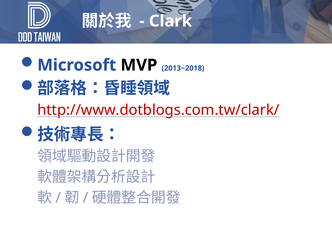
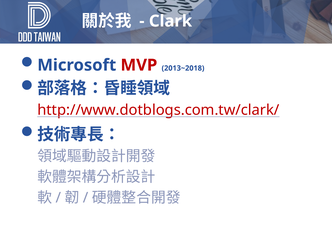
MVP colour: black -> red
